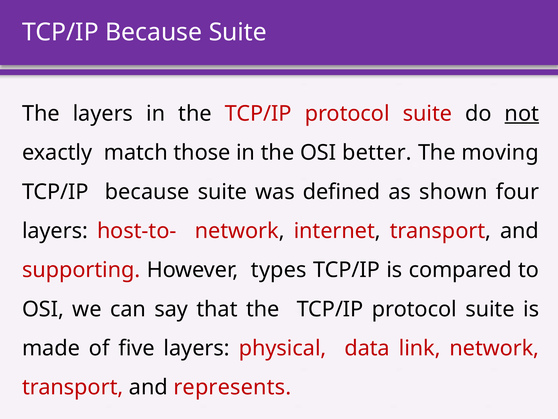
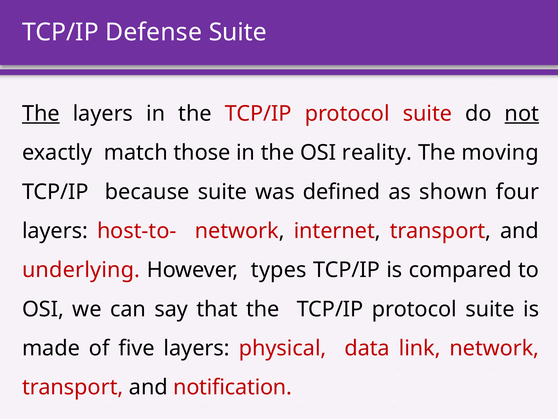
Because at (154, 32): Because -> Defense
The at (41, 113) underline: none -> present
better: better -> reality
supporting: supporting -> underlying
represents: represents -> notification
